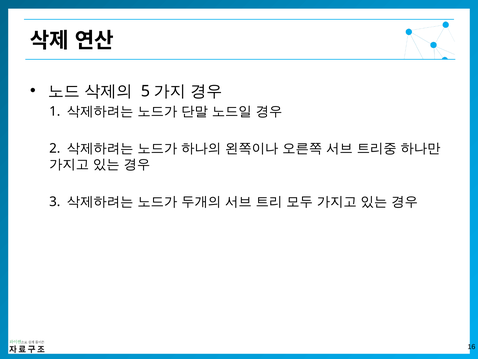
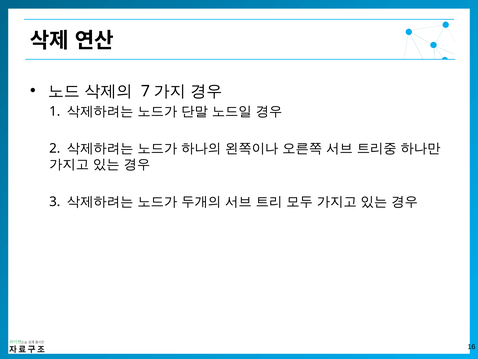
5: 5 -> 7
